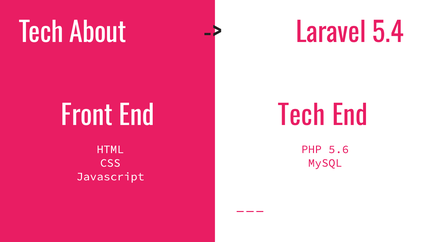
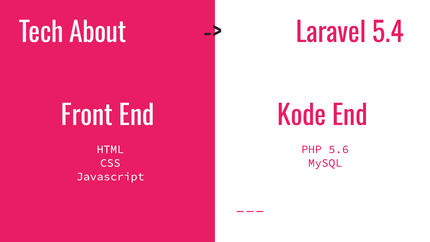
Tech at (301, 116): Tech -> Kode
